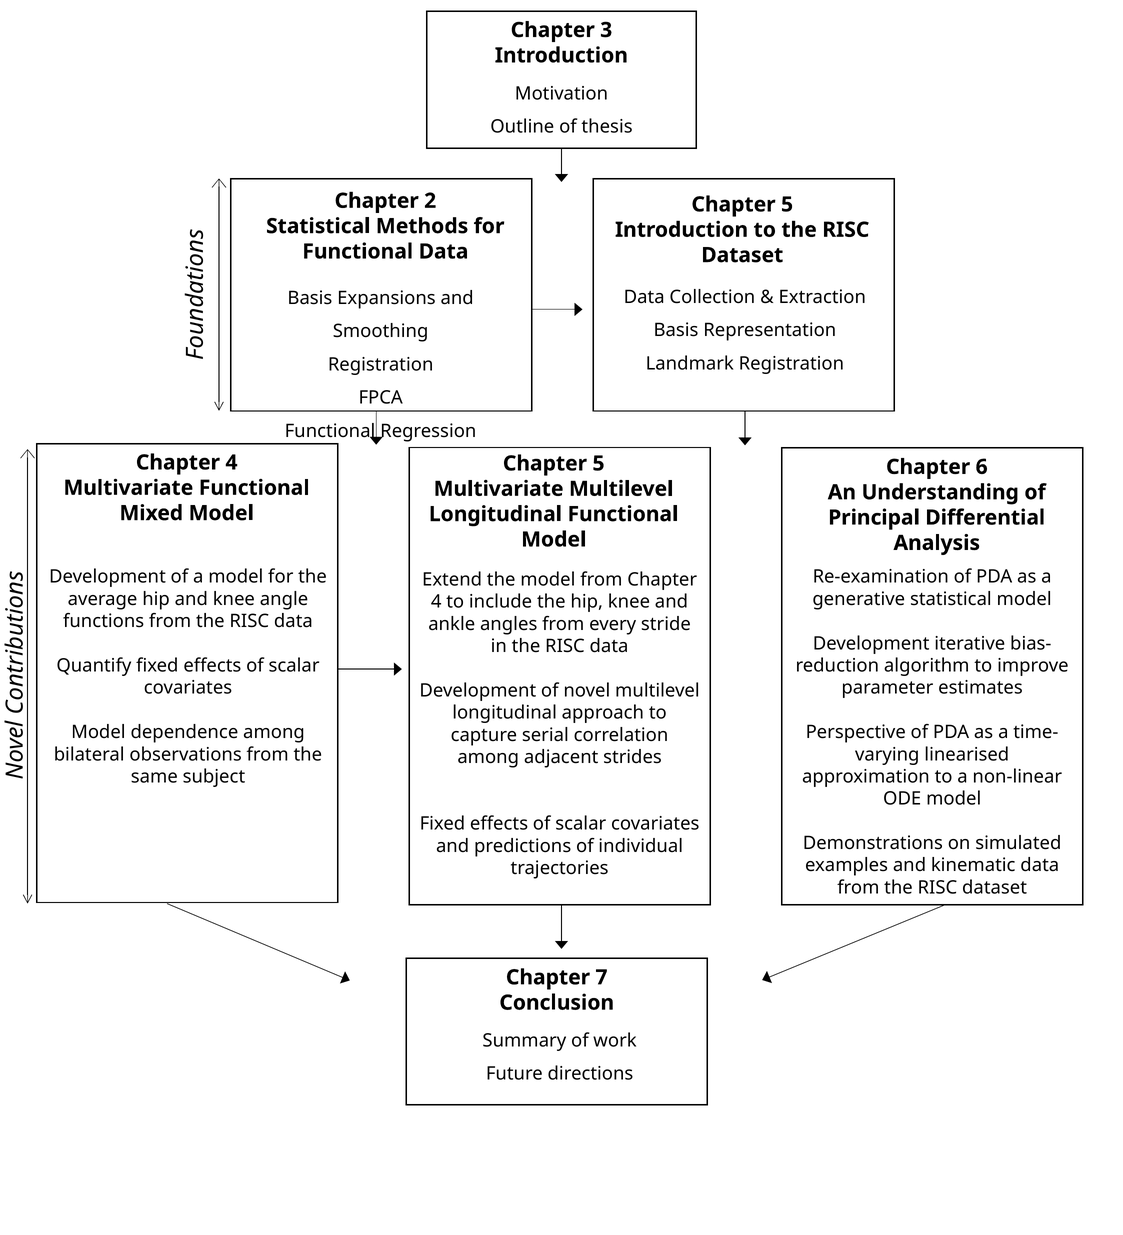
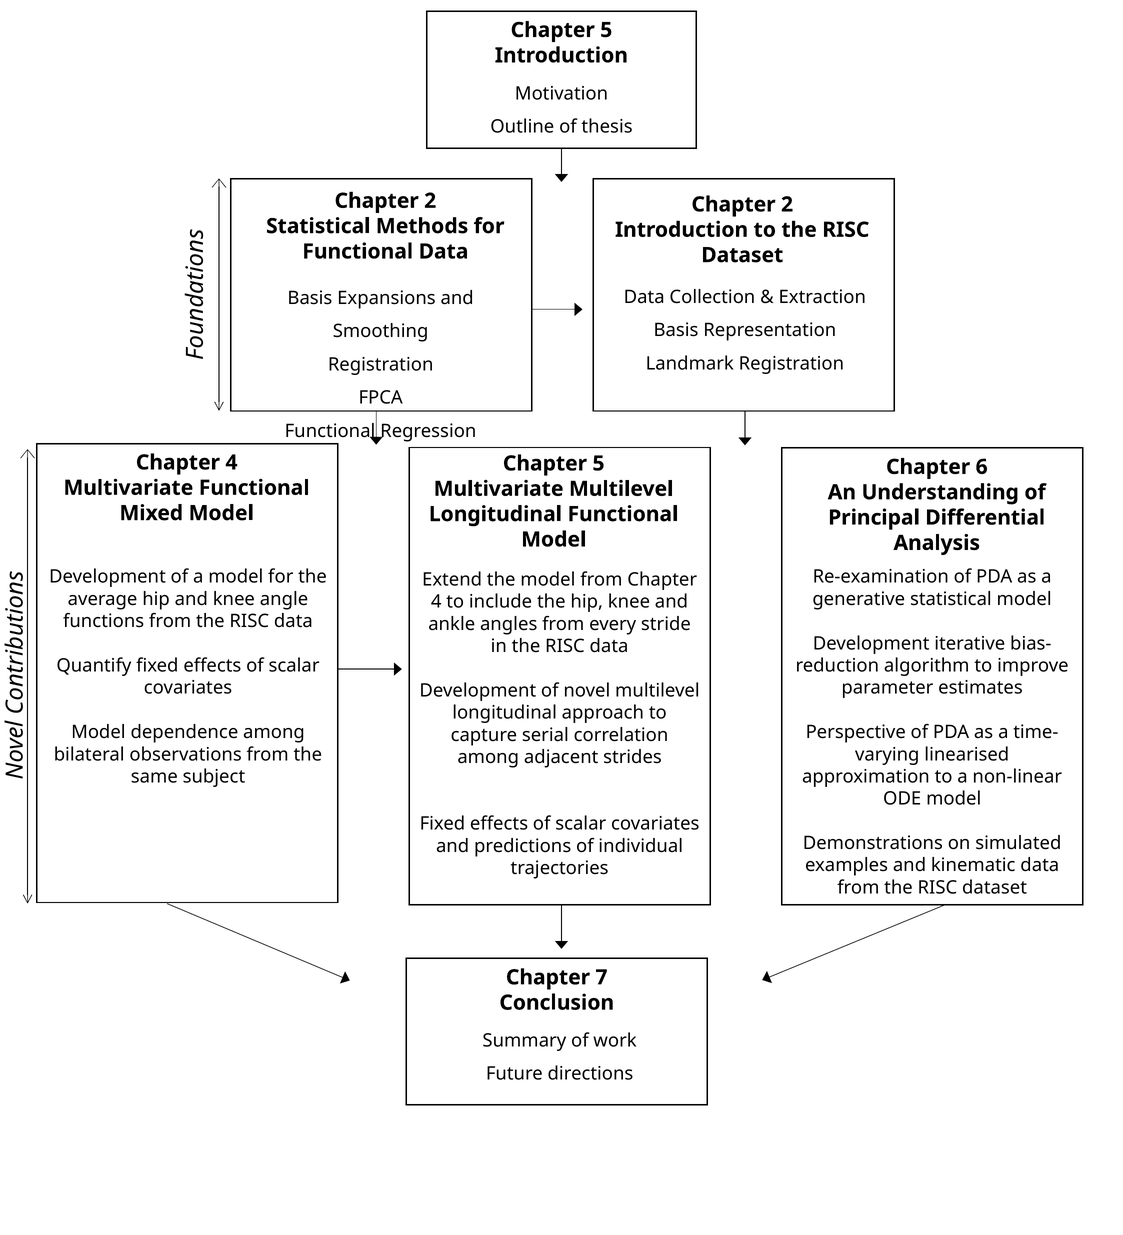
3 at (606, 30): 3 -> 5
5 at (787, 205): 5 -> 2
